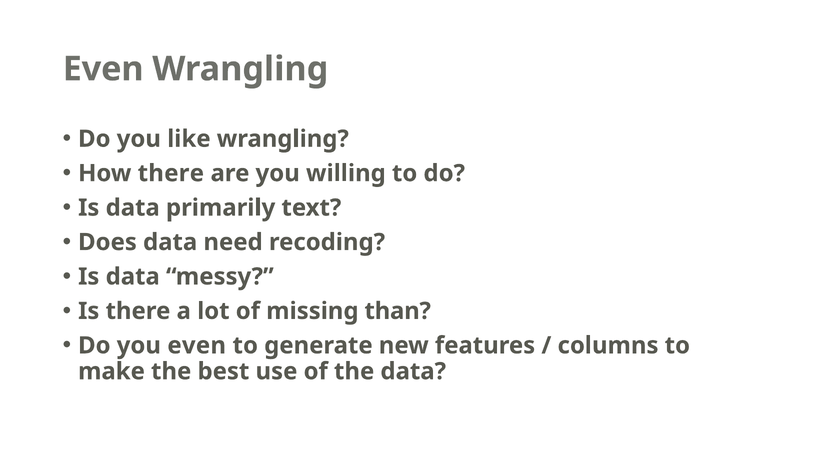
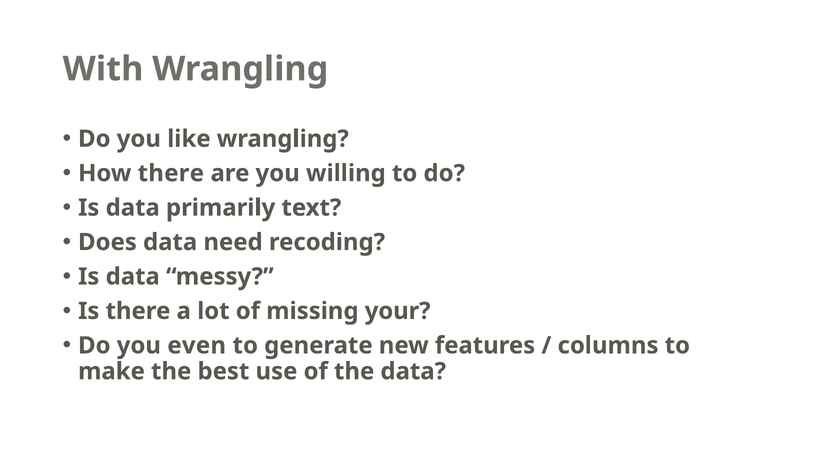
Even at (103, 69): Even -> With
than: than -> your
